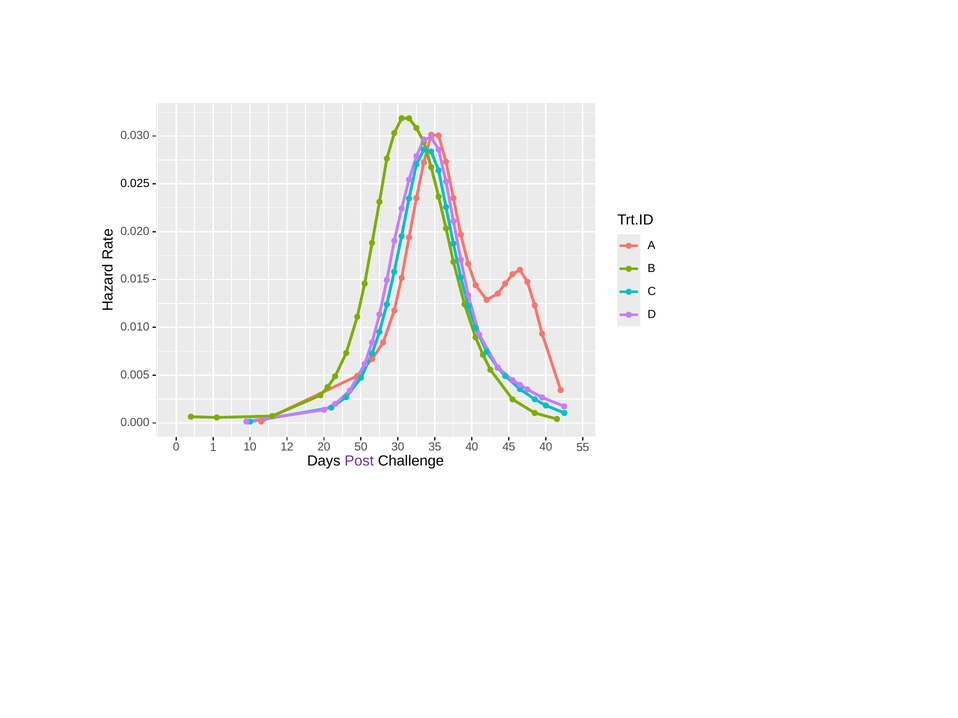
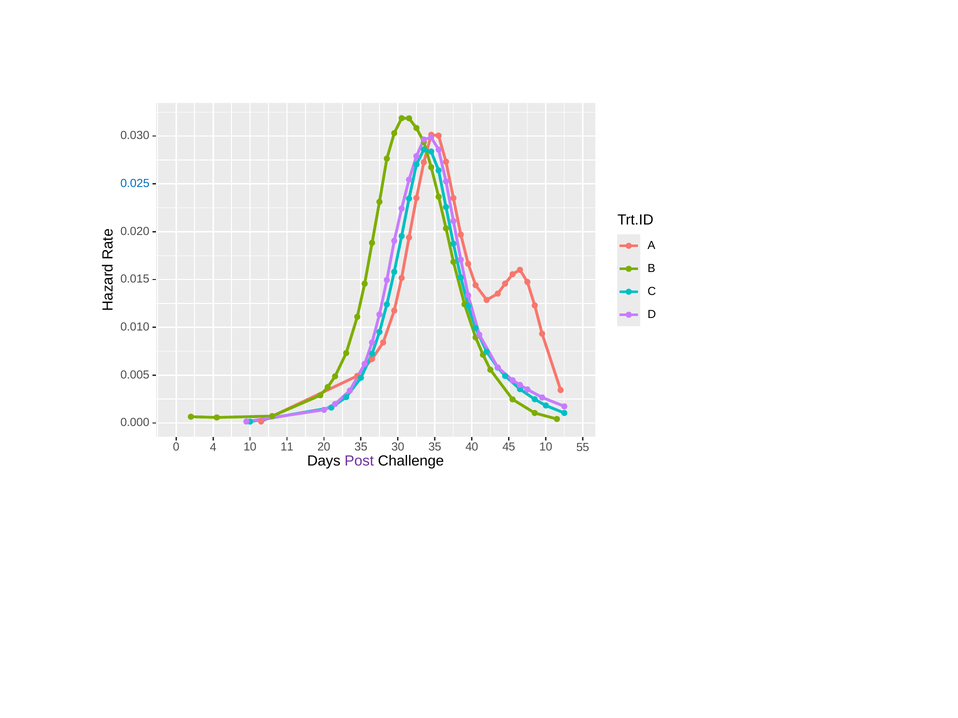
0.025 colour: black -> blue
1: 1 -> 4
12: 12 -> 11
20 50: 50 -> 35
45 40: 40 -> 10
